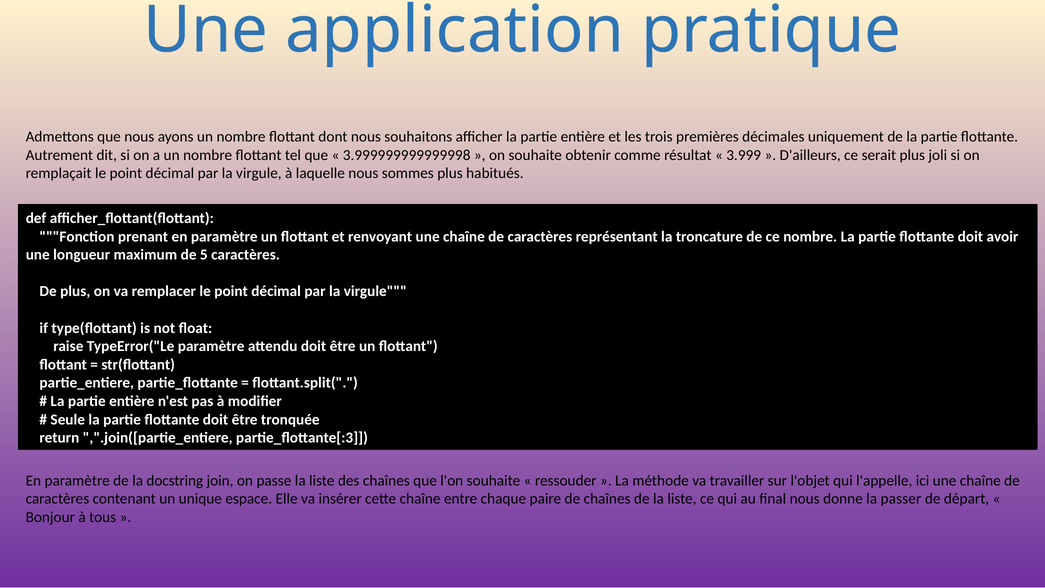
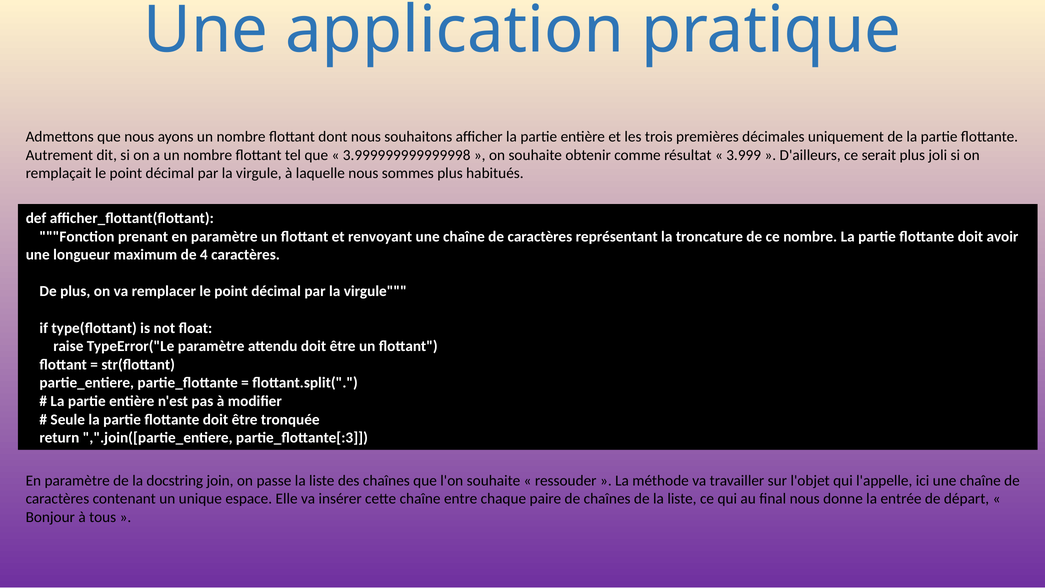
5: 5 -> 4
passer: passer -> entrée
